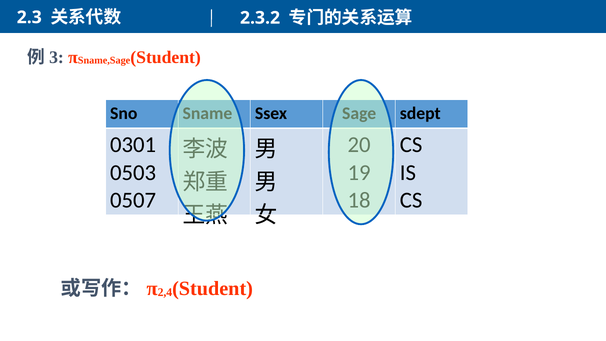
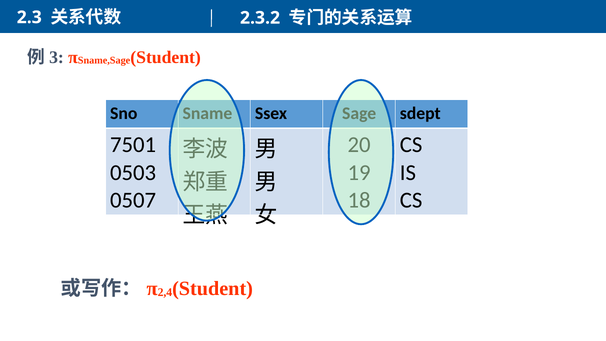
0301: 0301 -> 7501
